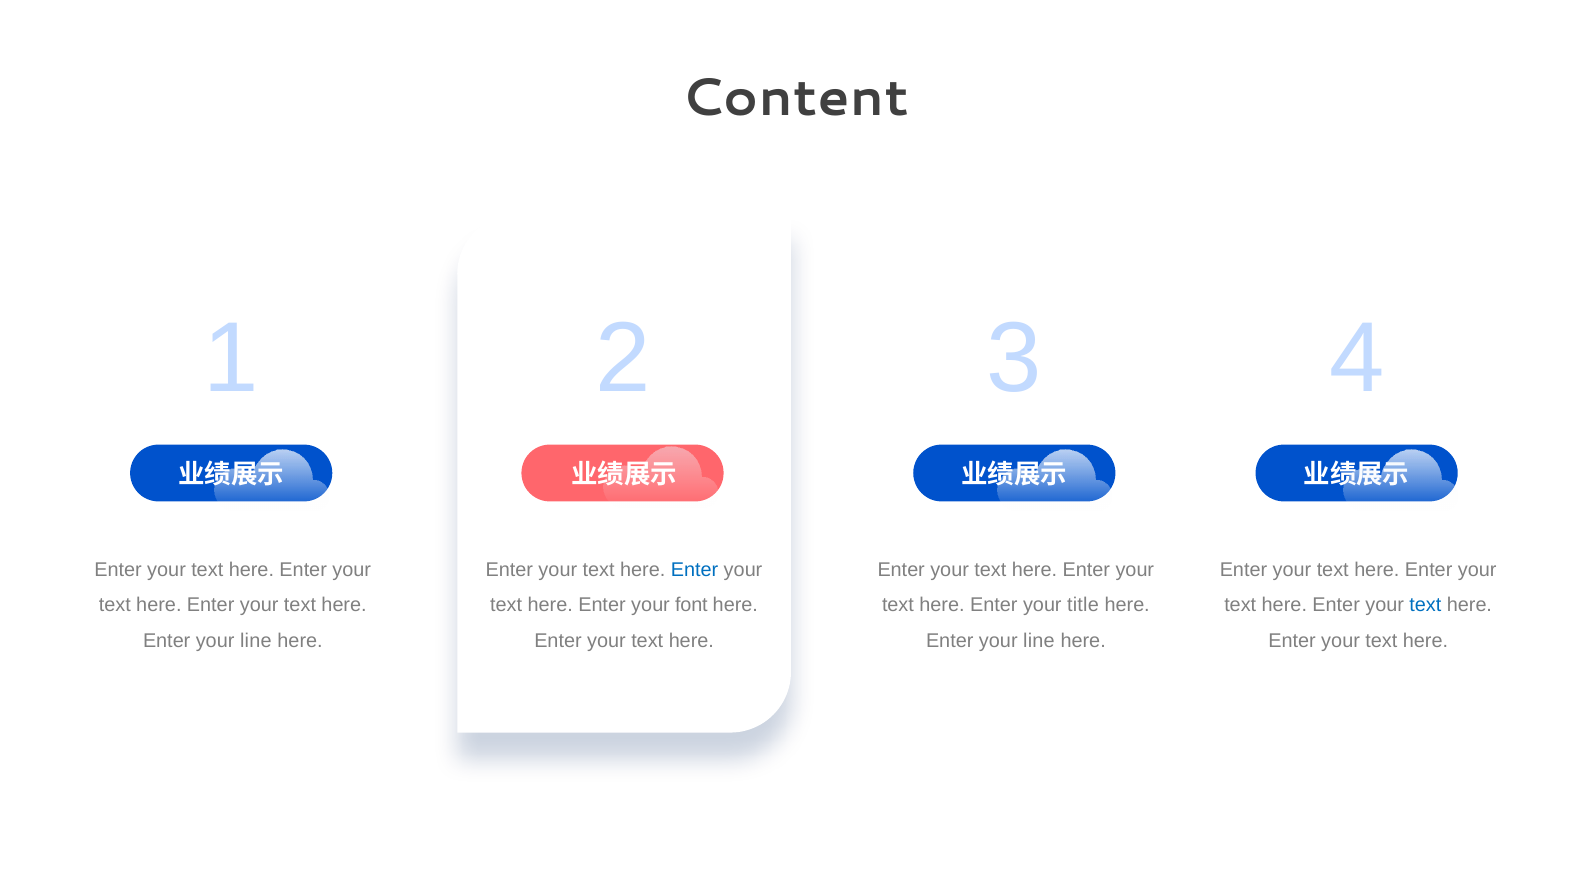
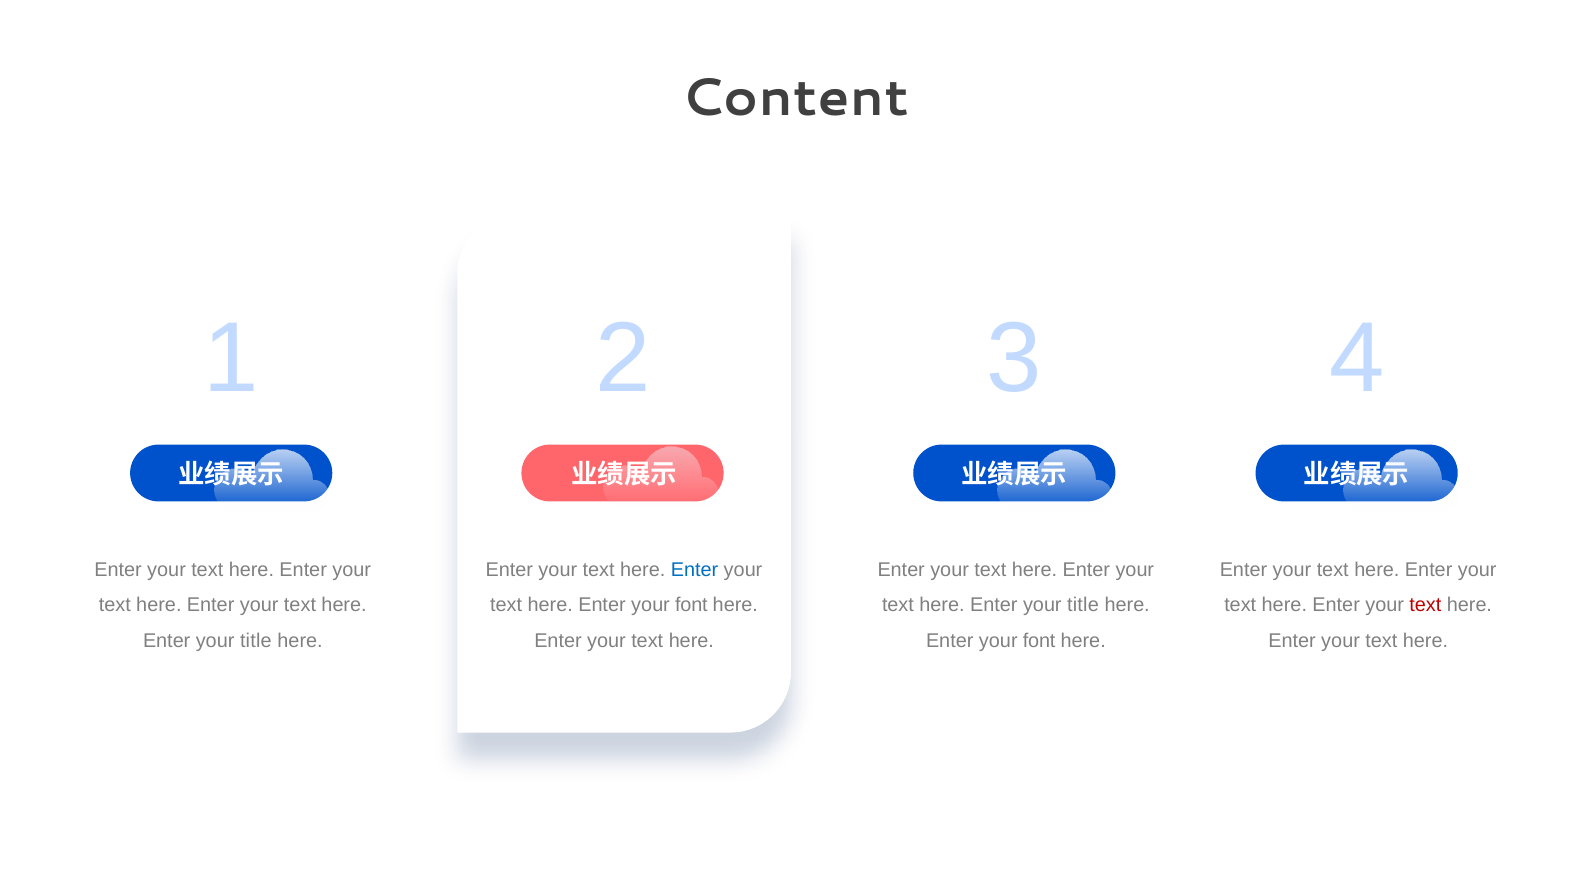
text at (1425, 606) colour: blue -> red
line at (256, 641): line -> title
line at (1039, 641): line -> font
